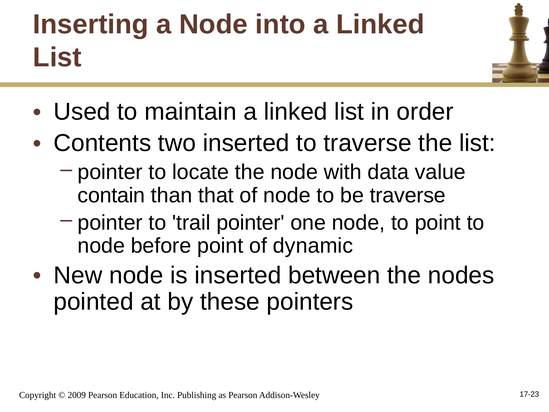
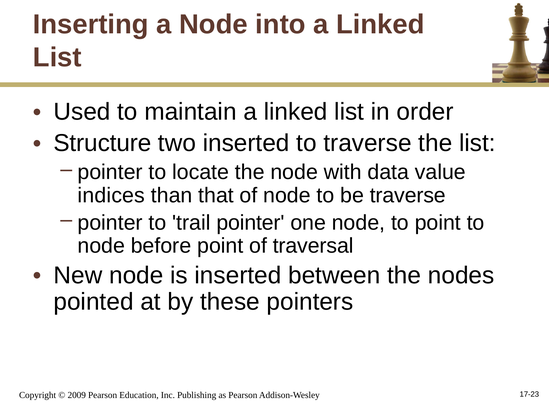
Contents: Contents -> Structure
contain: contain -> indices
dynamic: dynamic -> traversal
